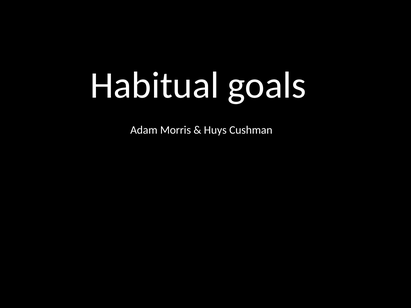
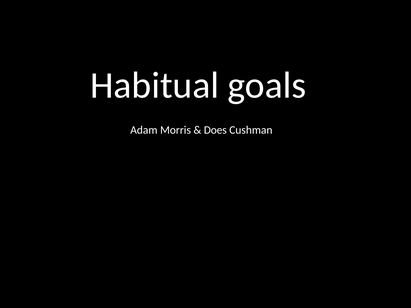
Huys: Huys -> Does
